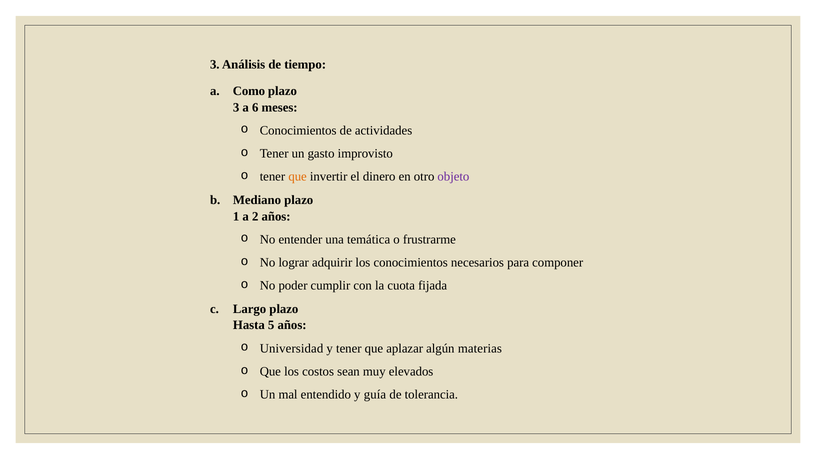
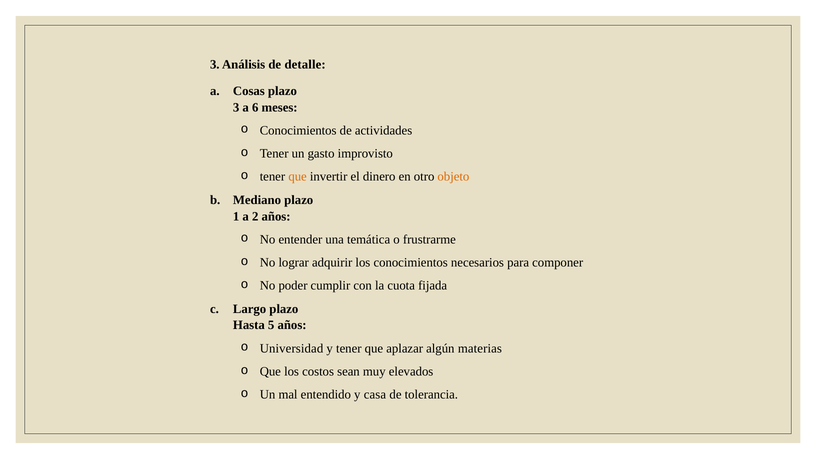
tiempo: tiempo -> detalle
Como: Como -> Cosas
objeto colour: purple -> orange
guía: guía -> casa
